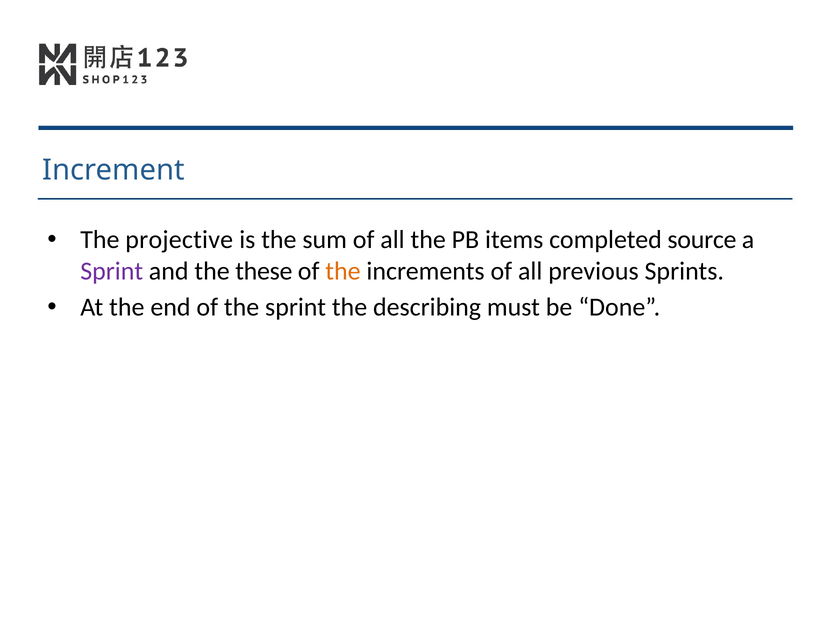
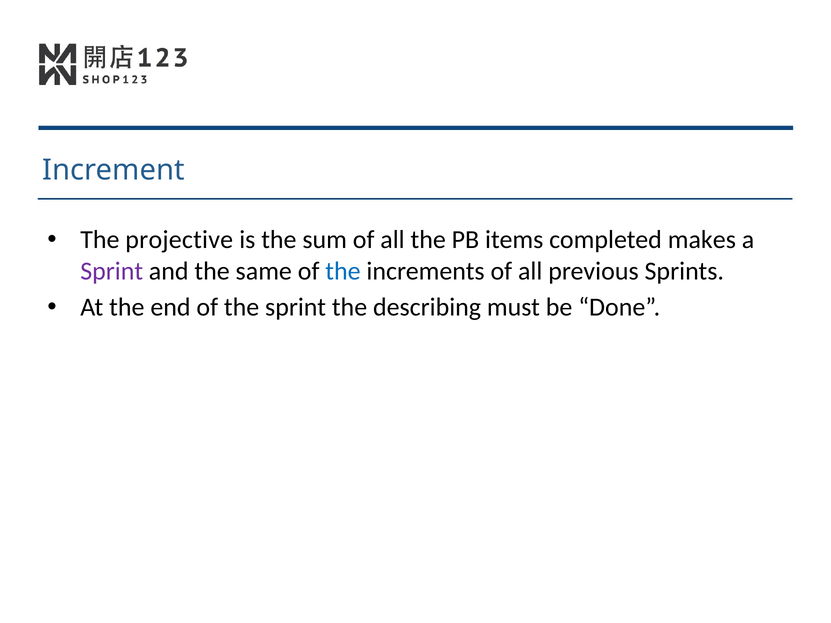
source: source -> makes
these: these -> same
the at (343, 271) colour: orange -> blue
